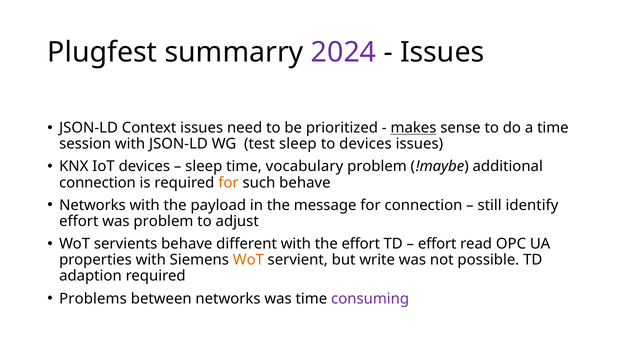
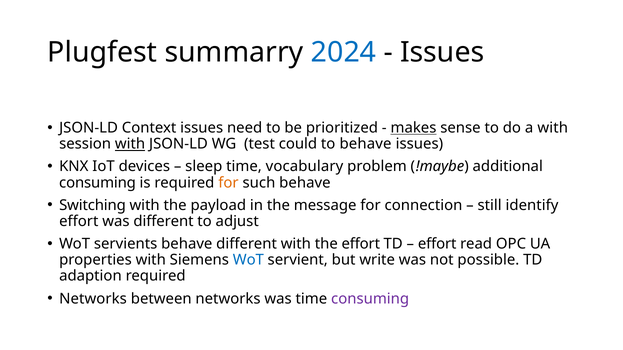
2024 colour: purple -> blue
a time: time -> with
with at (130, 144) underline: none -> present
test sleep: sleep -> could
to devices: devices -> behave
connection at (97, 183): connection -> consuming
Networks at (92, 205): Networks -> Switching
was problem: problem -> different
WoT at (248, 260) colour: orange -> blue
Problems at (93, 299): Problems -> Networks
